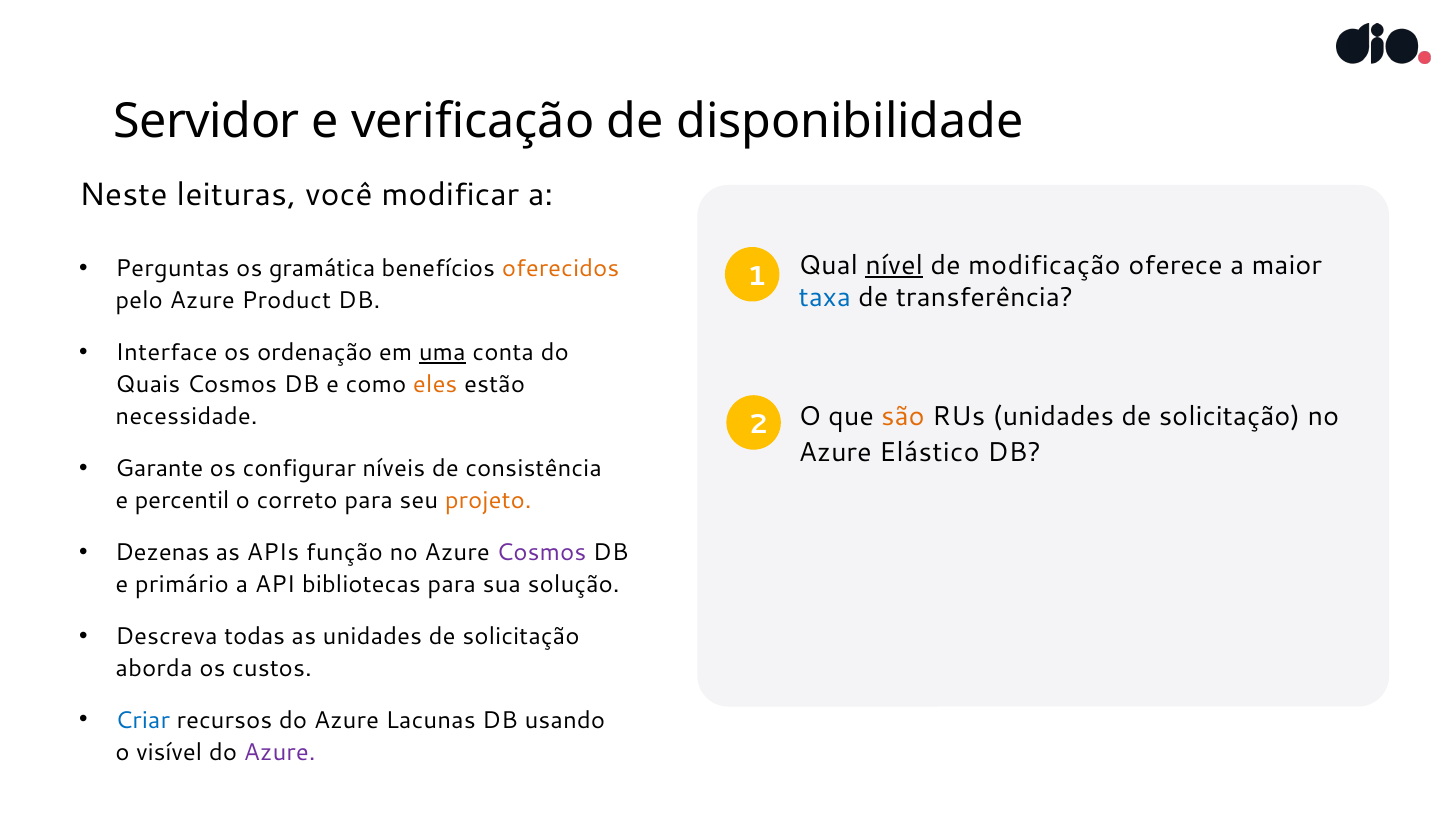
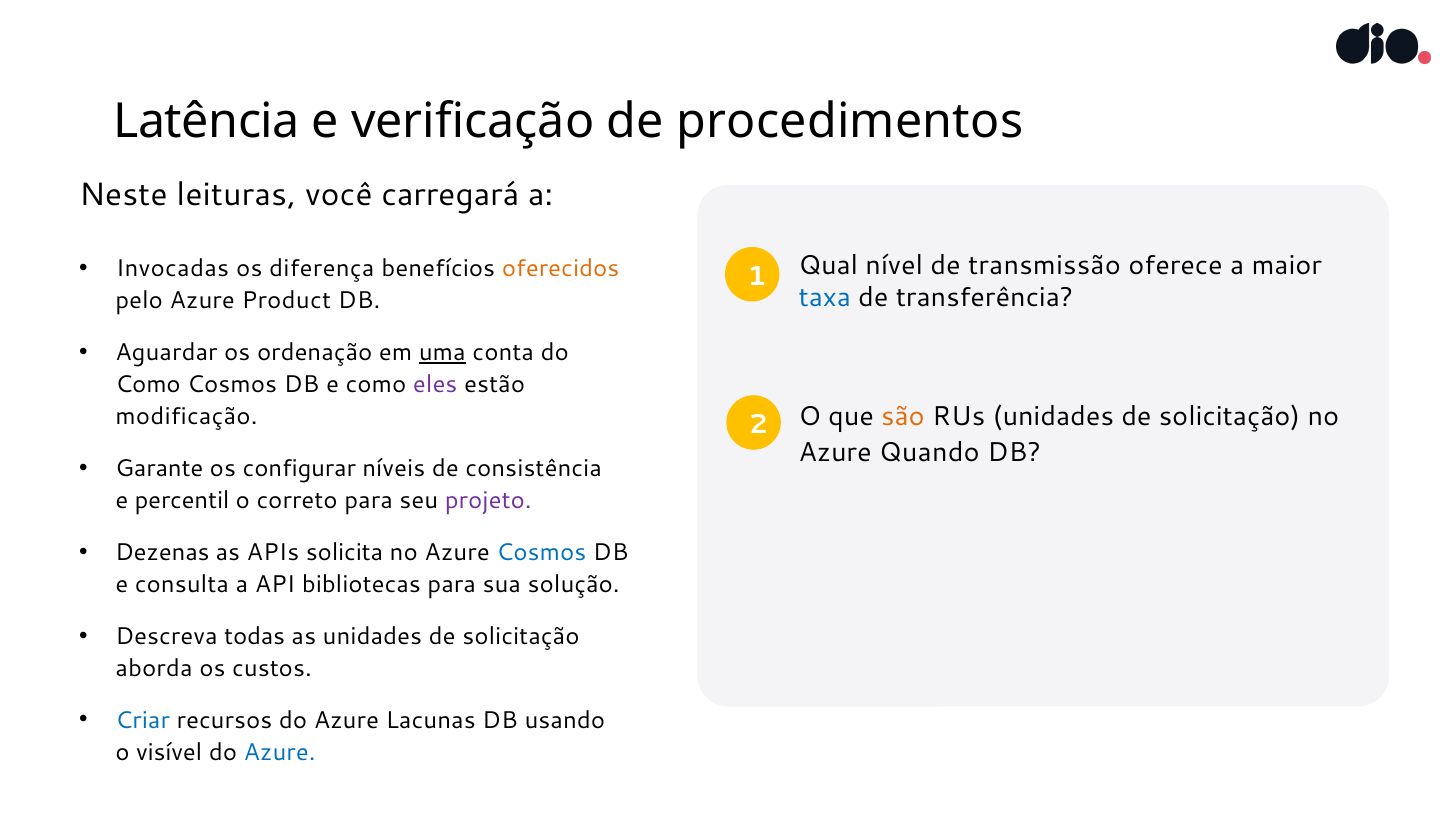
Servidor: Servidor -> Latência
disponibilidade: disponibilidade -> procedimentos
modificar: modificar -> carregará
Perguntas: Perguntas -> Invocadas
gramática: gramática -> diferença
nível underline: present -> none
modificação: modificação -> transmissão
Interface: Interface -> Aguardar
Quais at (148, 385): Quais -> Como
eles colour: orange -> purple
necessidade: necessidade -> modificação
Elástico: Elástico -> Quando
projeto colour: orange -> purple
função: função -> solicita
Cosmos at (541, 552) colour: purple -> blue
primário: primário -> consulta
Azure at (280, 752) colour: purple -> blue
